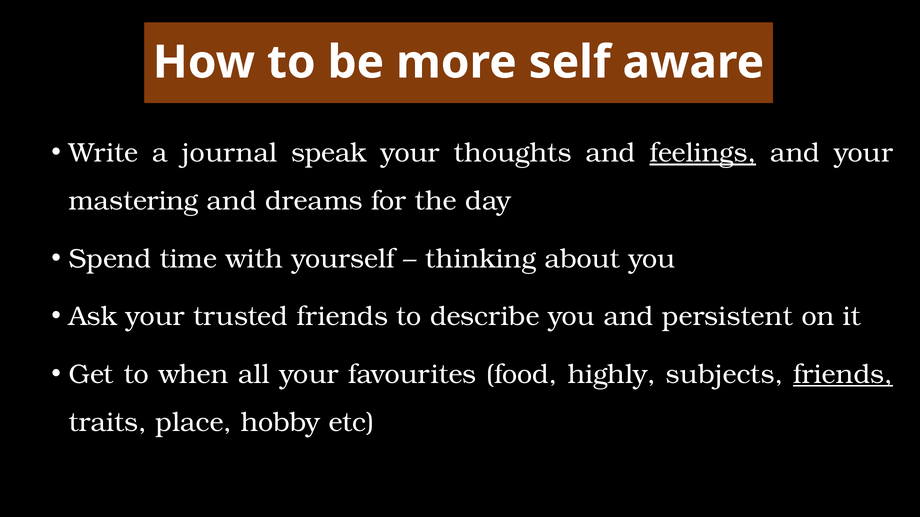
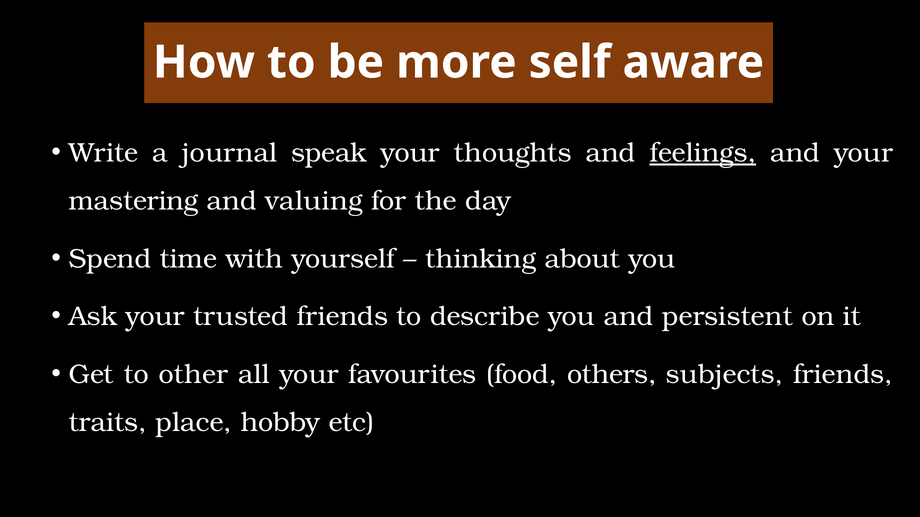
dreams: dreams -> valuing
when: when -> other
highly: highly -> others
friends at (843, 375) underline: present -> none
